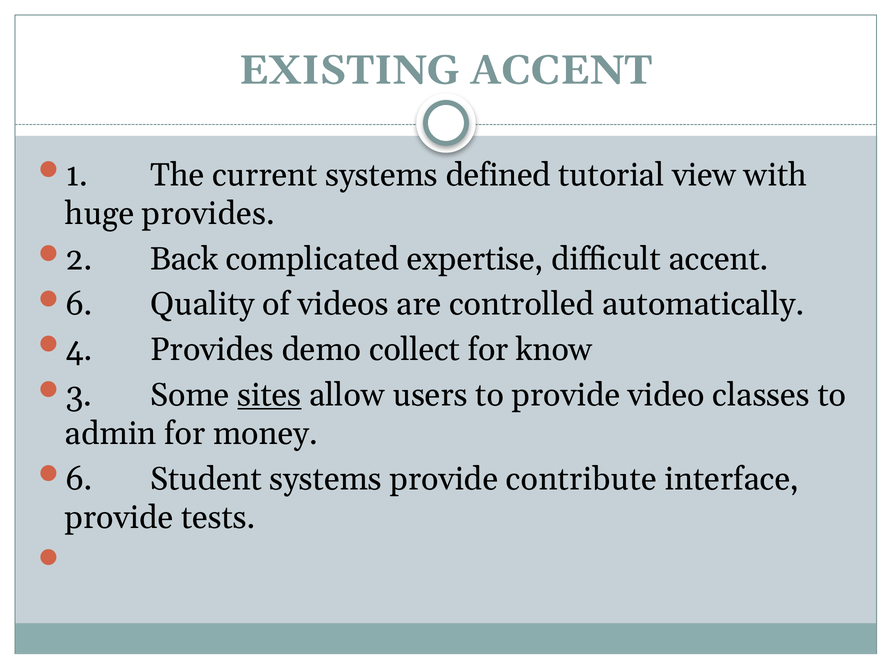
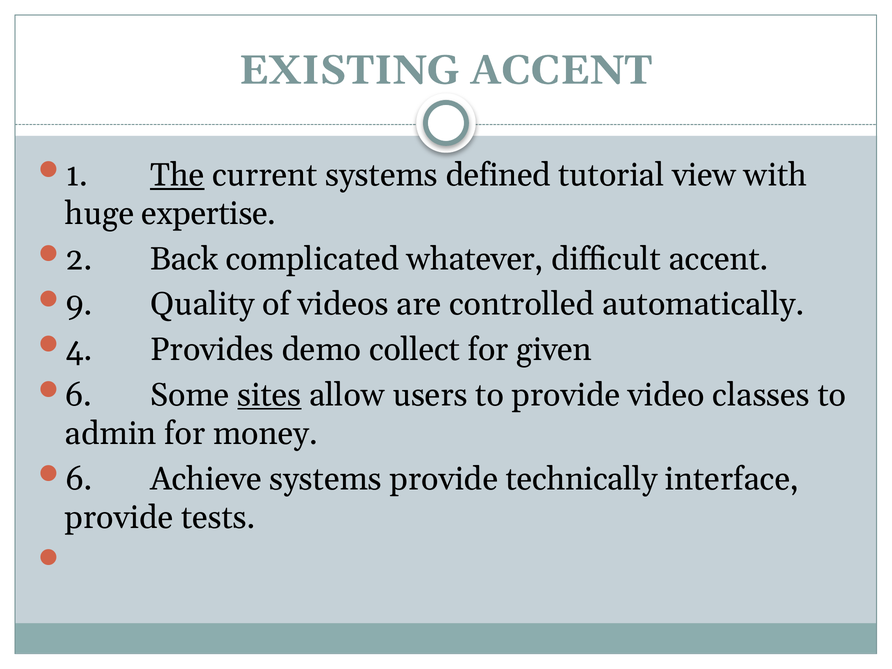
The underline: none -> present
huge provides: provides -> expertise
expertise: expertise -> whatever
6 at (79, 304): 6 -> 9
know: know -> given
3 at (79, 395): 3 -> 6
Student: Student -> Achieve
contribute: contribute -> technically
